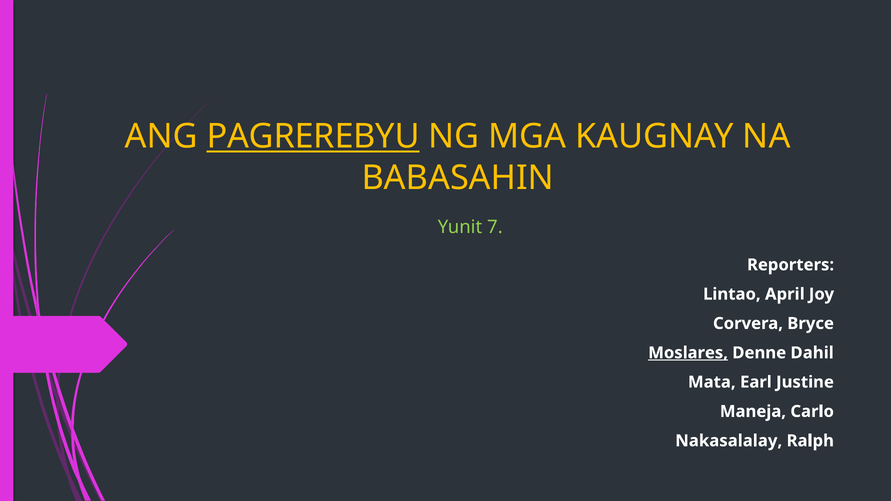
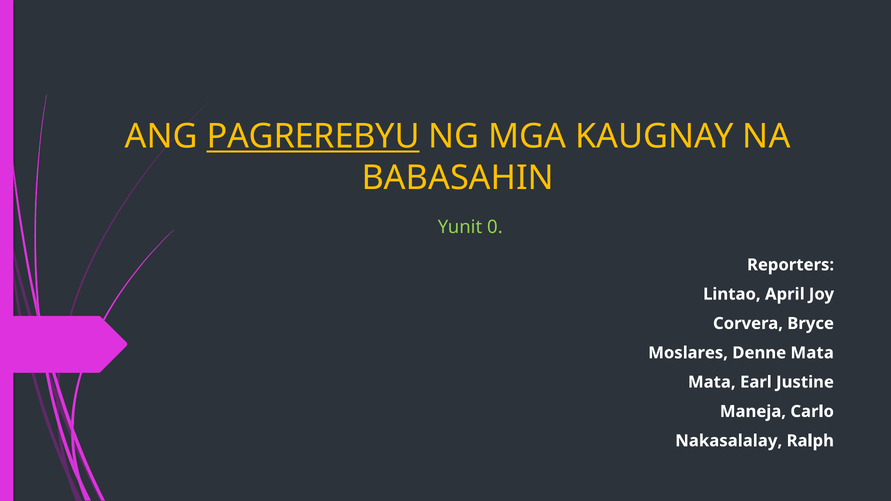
7: 7 -> 0
Moslares underline: present -> none
Denne Dahil: Dahil -> Mata
